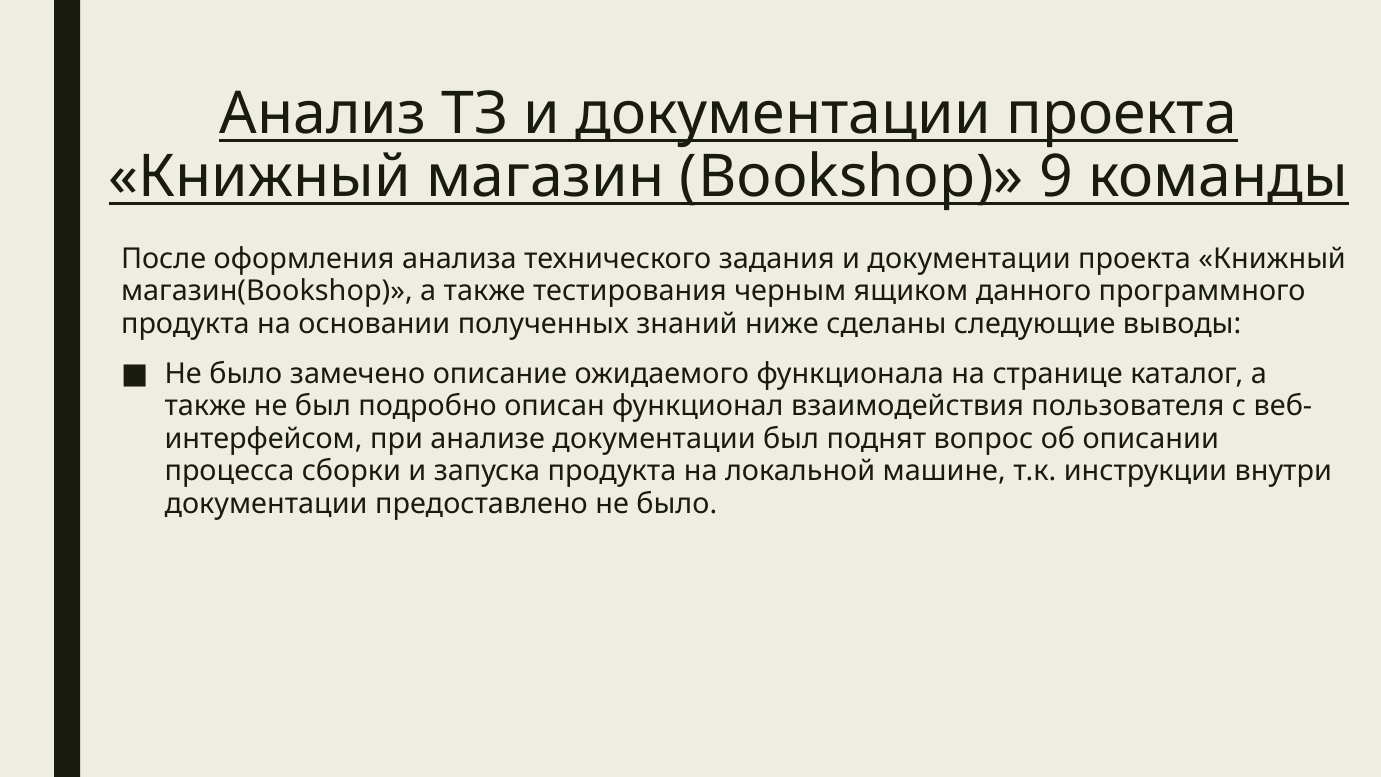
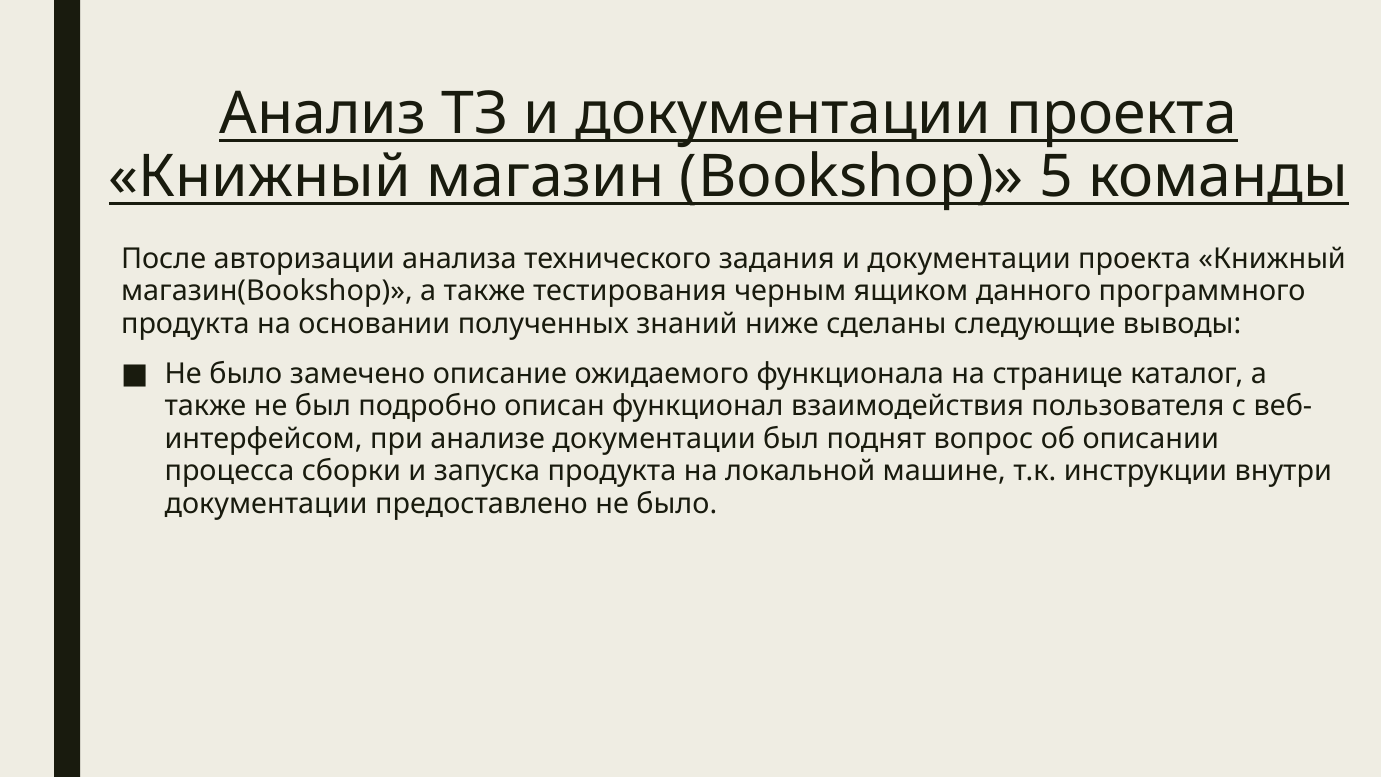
9: 9 -> 5
оформления: оформления -> авторизации
